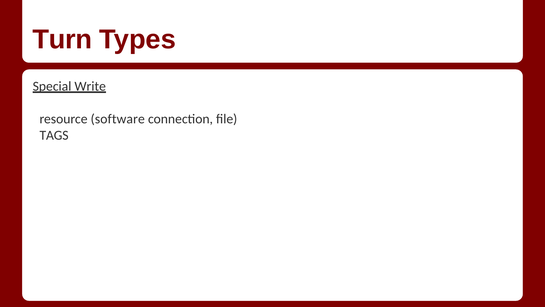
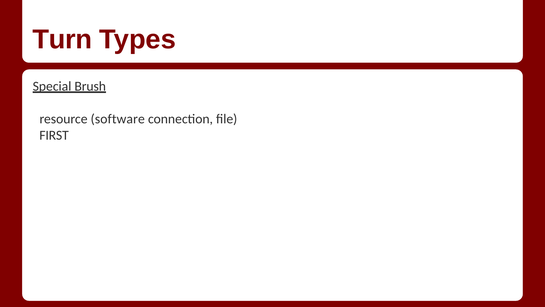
Write: Write -> Brush
TAGS: TAGS -> FIRST
